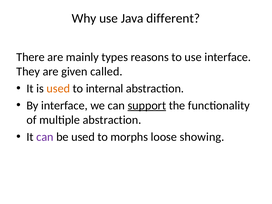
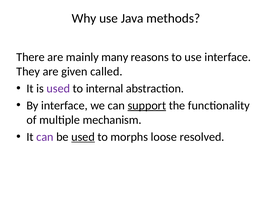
different: different -> methods
types: types -> many
used at (58, 89) colour: orange -> purple
multiple abstraction: abstraction -> mechanism
used at (83, 137) underline: none -> present
showing: showing -> resolved
